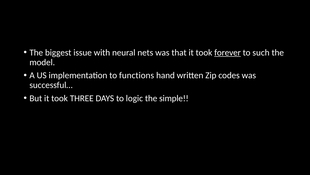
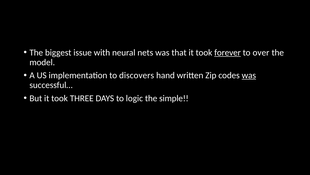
such: such -> over
functions: functions -> discovers
was at (249, 75) underline: none -> present
